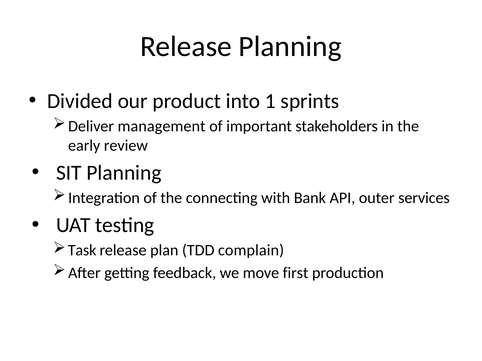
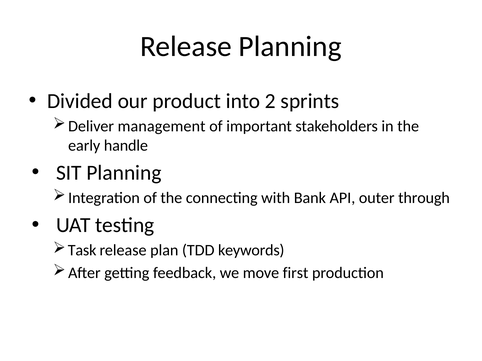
1: 1 -> 2
review: review -> handle
services: services -> through
complain: complain -> keywords
